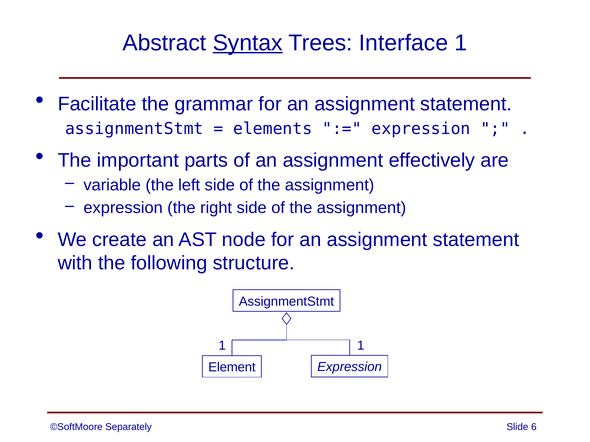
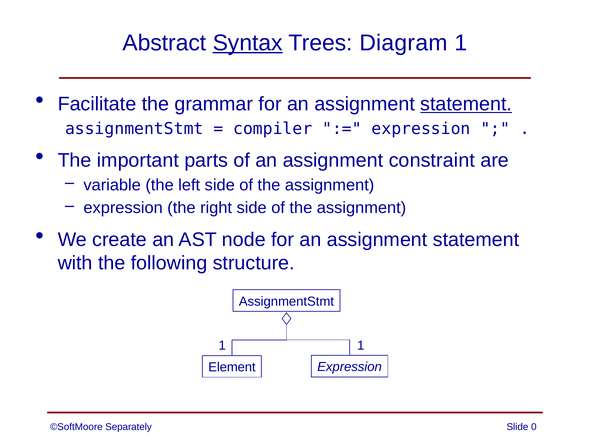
Interface: Interface -> Diagram
statement at (466, 104) underline: none -> present
elements: elements -> compiler
effectively: effectively -> constraint
6: 6 -> 0
